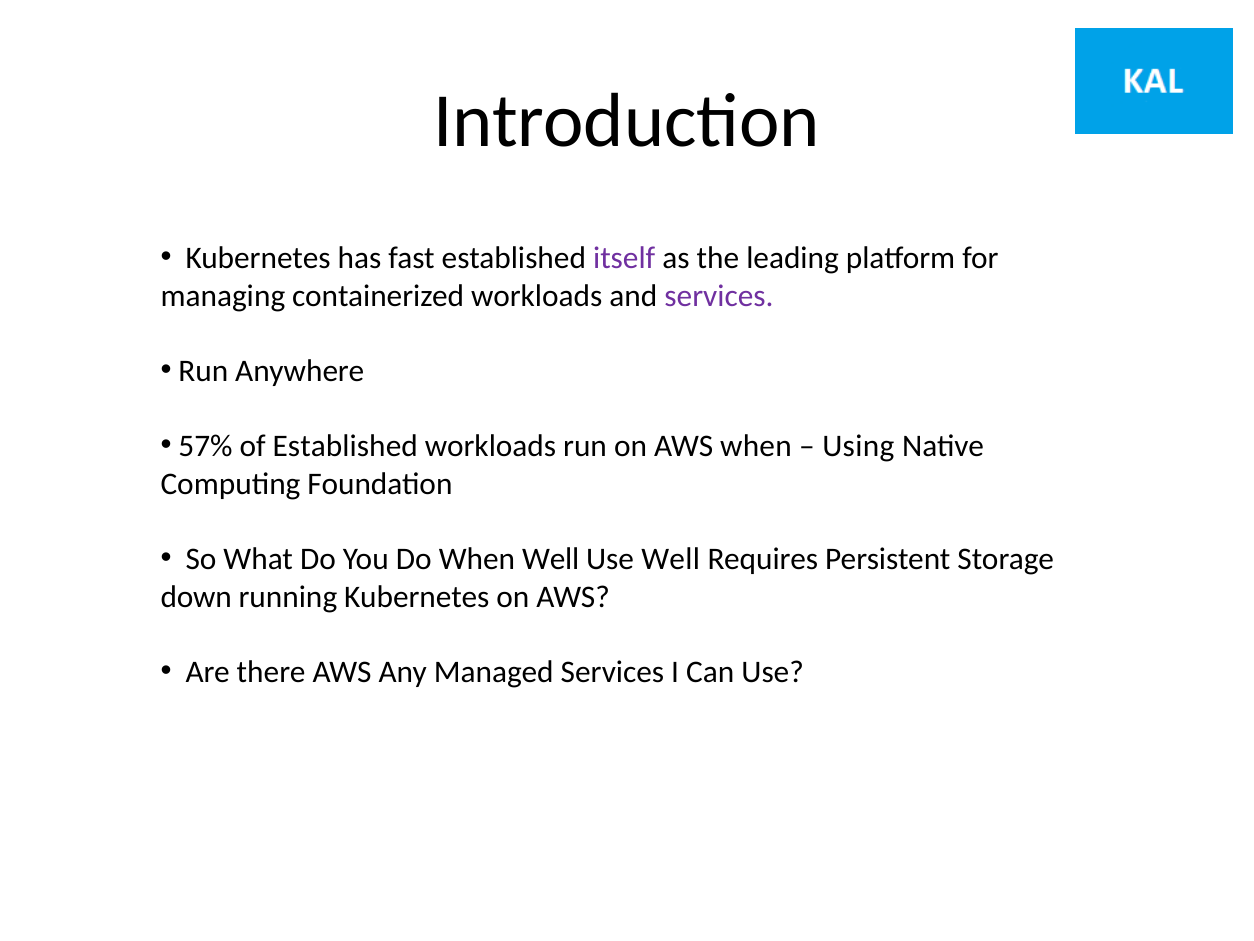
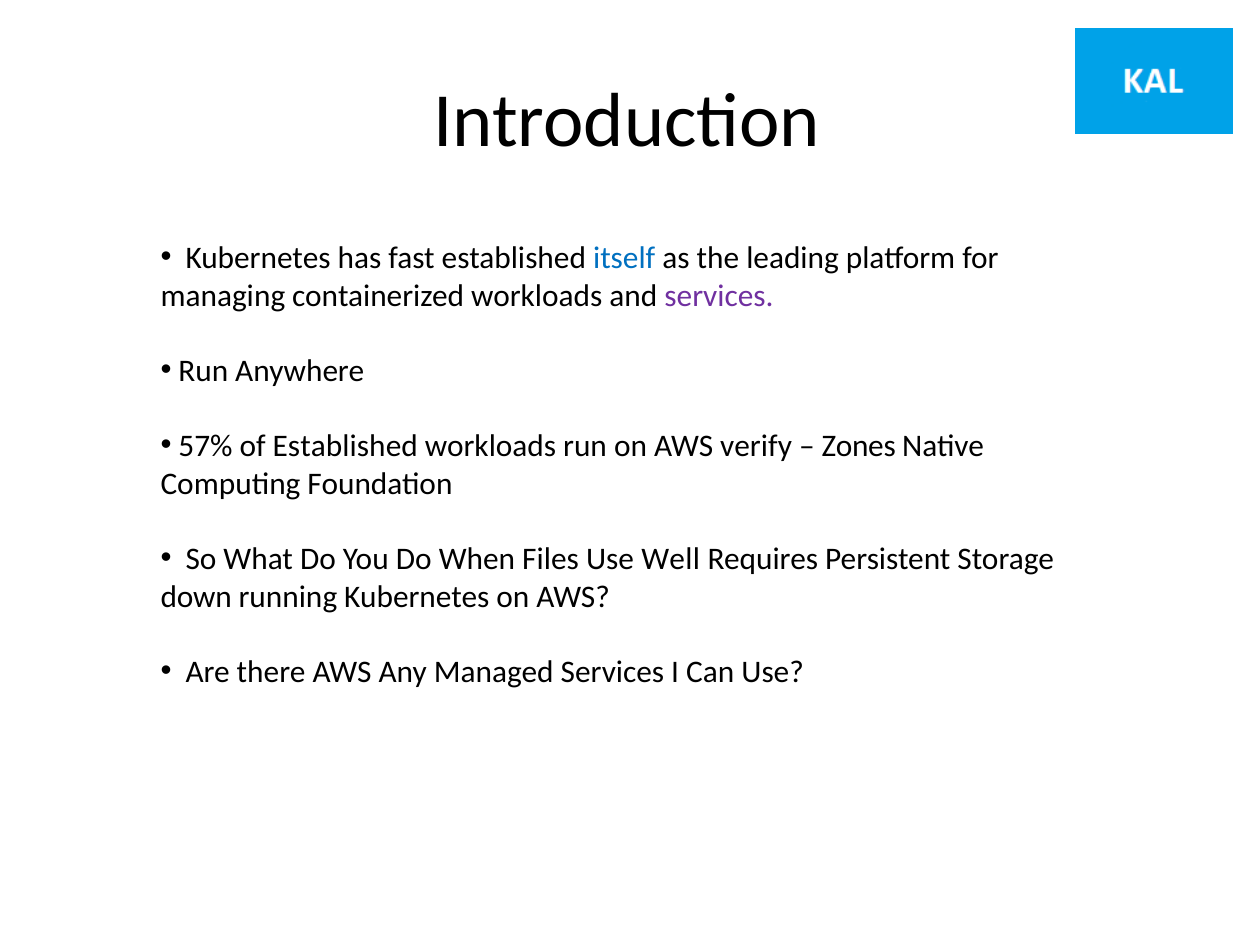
itself colour: purple -> blue
AWS when: when -> verify
Using: Using -> Zones
When Well: Well -> Files
